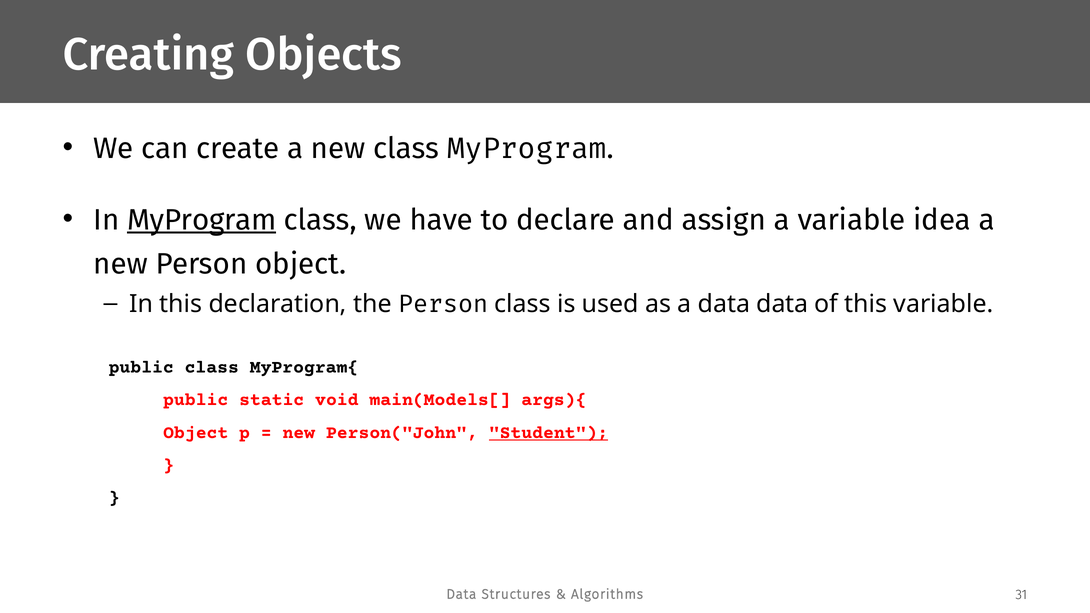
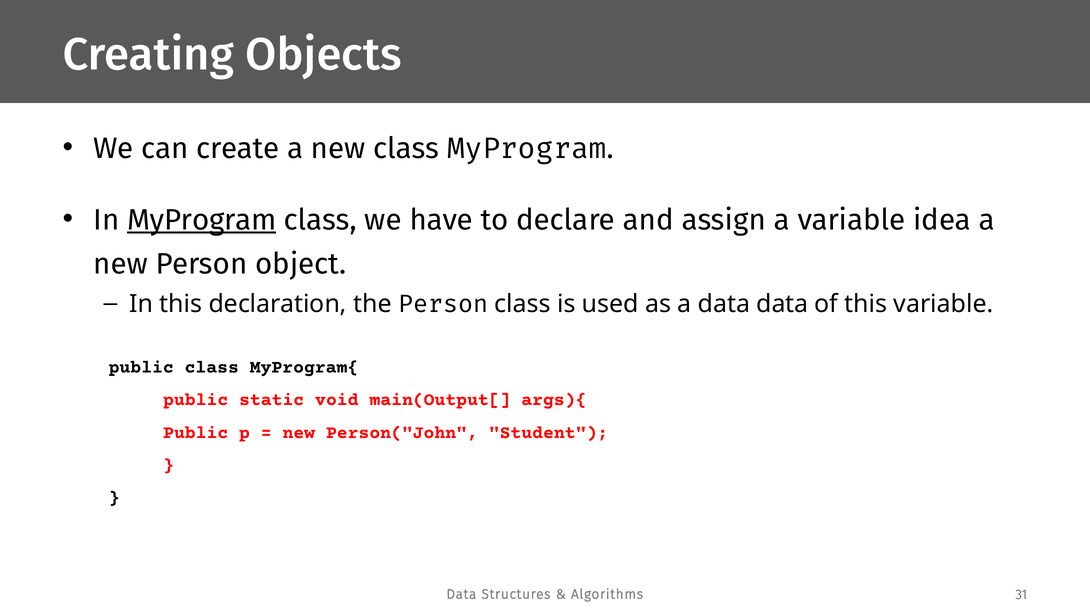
main(Models[: main(Models[ -> main(Output[
Object at (196, 432): Object -> Public
Student underline: present -> none
